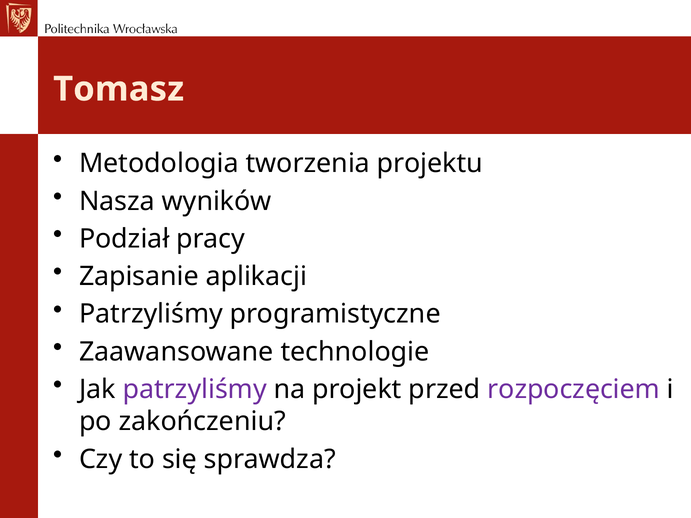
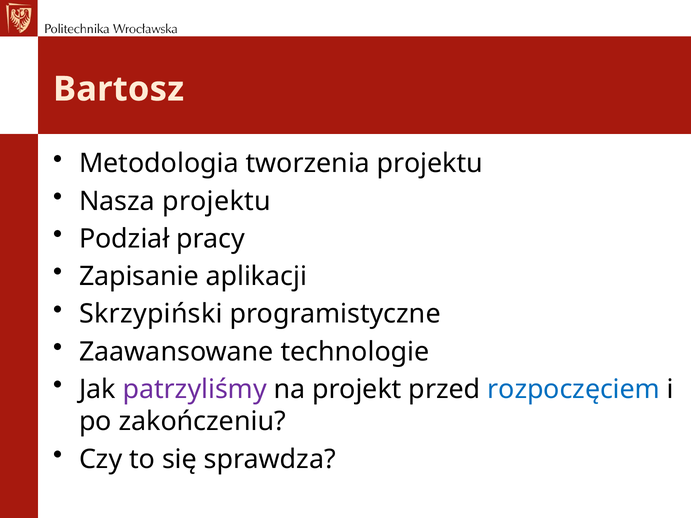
Tomasz: Tomasz -> Bartosz
Nasza wyników: wyników -> projektu
Patrzyliśmy at (151, 314): Patrzyliśmy -> Skrzypiński
rozpoczęciem colour: purple -> blue
